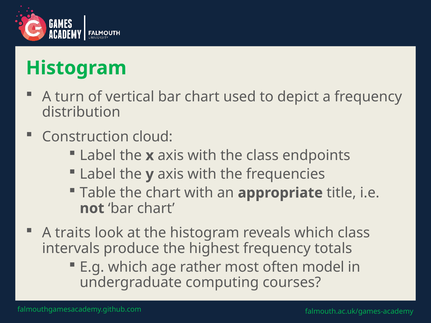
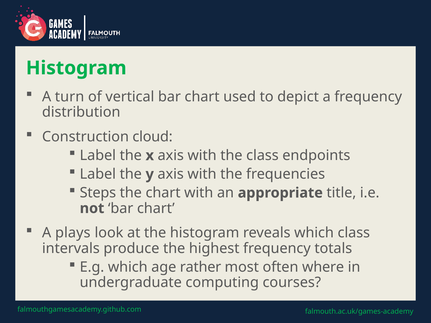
Table: Table -> Steps
traits: traits -> plays
model: model -> where
